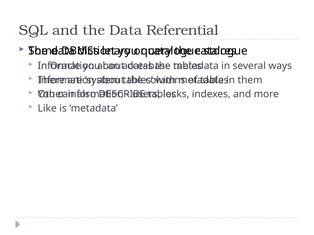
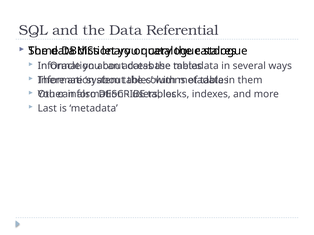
Like: Like -> Last
